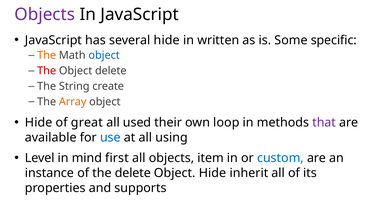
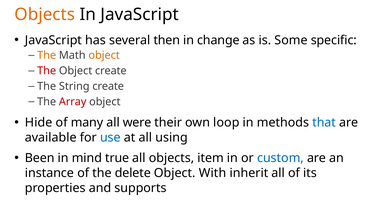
Objects at (45, 14) colour: purple -> orange
several hide: hide -> then
written: written -> change
object at (104, 55) colour: blue -> orange
Object delete: delete -> create
Array colour: orange -> red
great: great -> many
used: used -> were
that colour: purple -> blue
Level: Level -> Been
first: first -> true
Object Hide: Hide -> With
